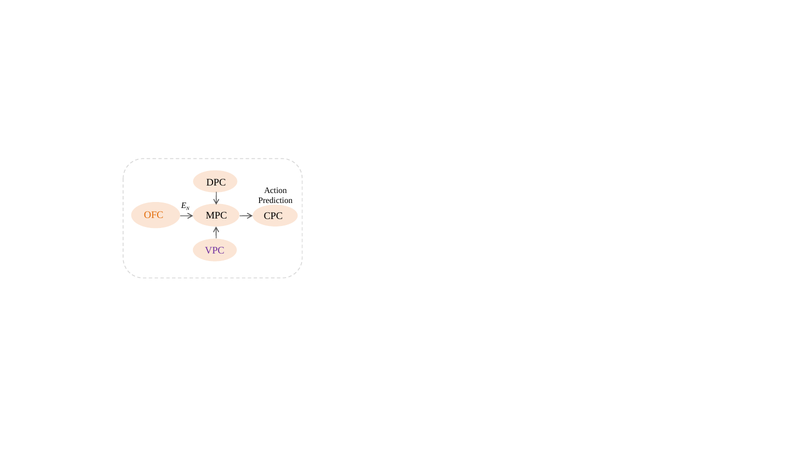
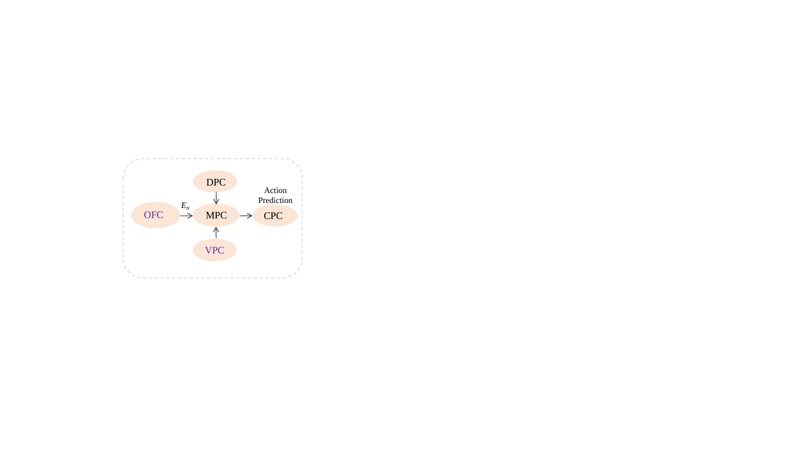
OFC colour: orange -> purple
